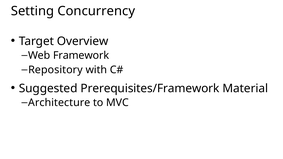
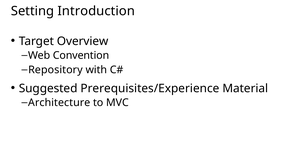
Concurrency: Concurrency -> Introduction
Framework: Framework -> Convention
Prerequisites/Framework: Prerequisites/Framework -> Prerequisites/Experience
